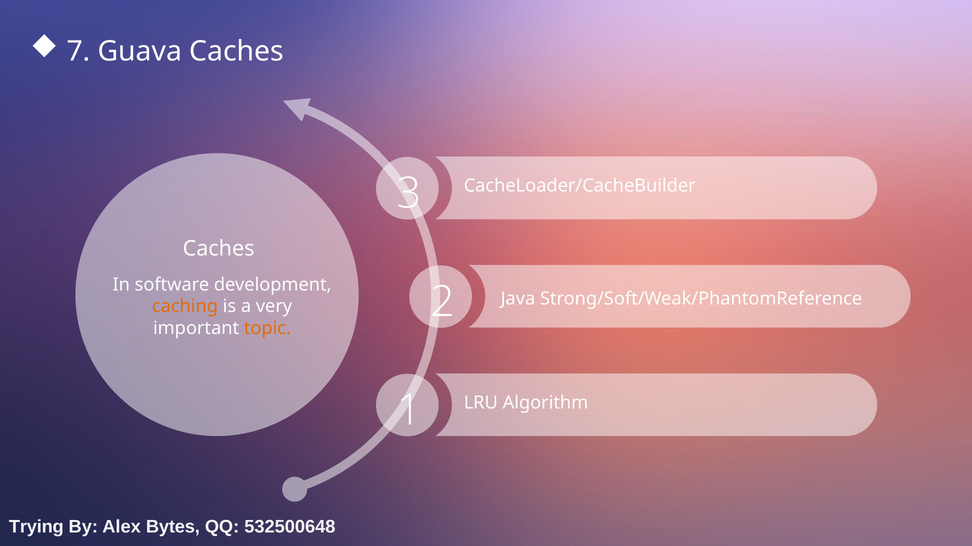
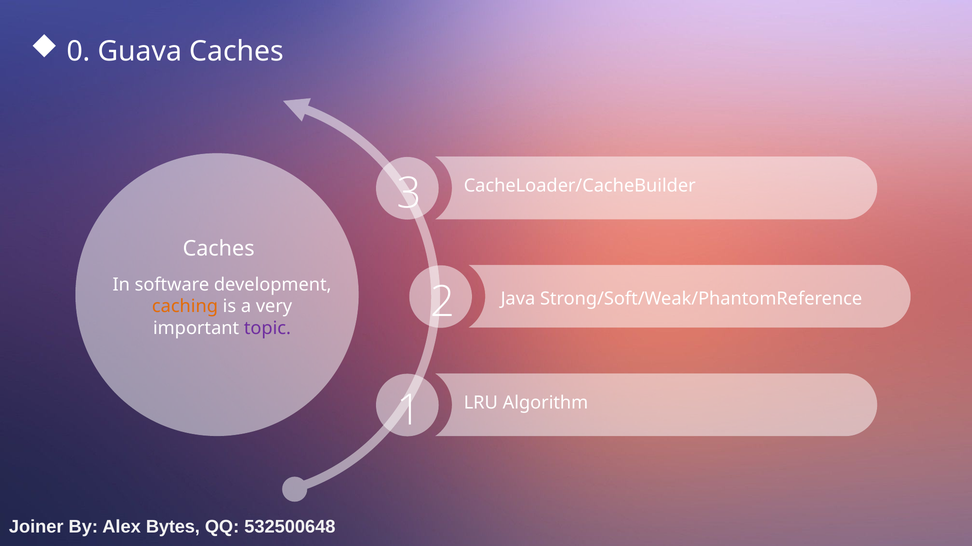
7: 7 -> 0
topic colour: orange -> purple
Trying: Trying -> Joiner
